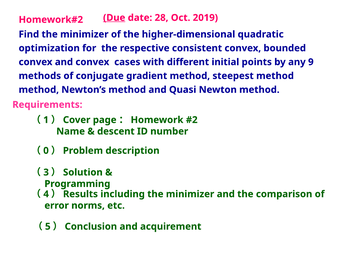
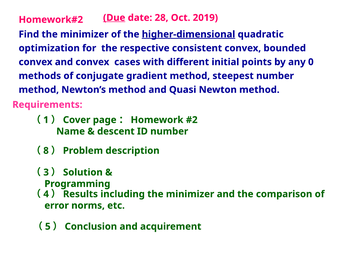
higher-dimensional underline: none -> present
9: 9 -> 0
steepest method: method -> number
0: 0 -> 8
